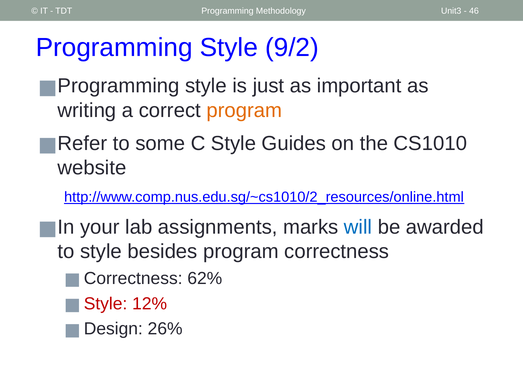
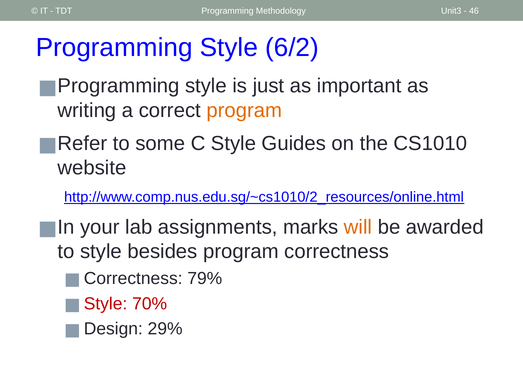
9/2: 9/2 -> 6/2
will colour: blue -> orange
62%: 62% -> 79%
12%: 12% -> 70%
26%: 26% -> 29%
